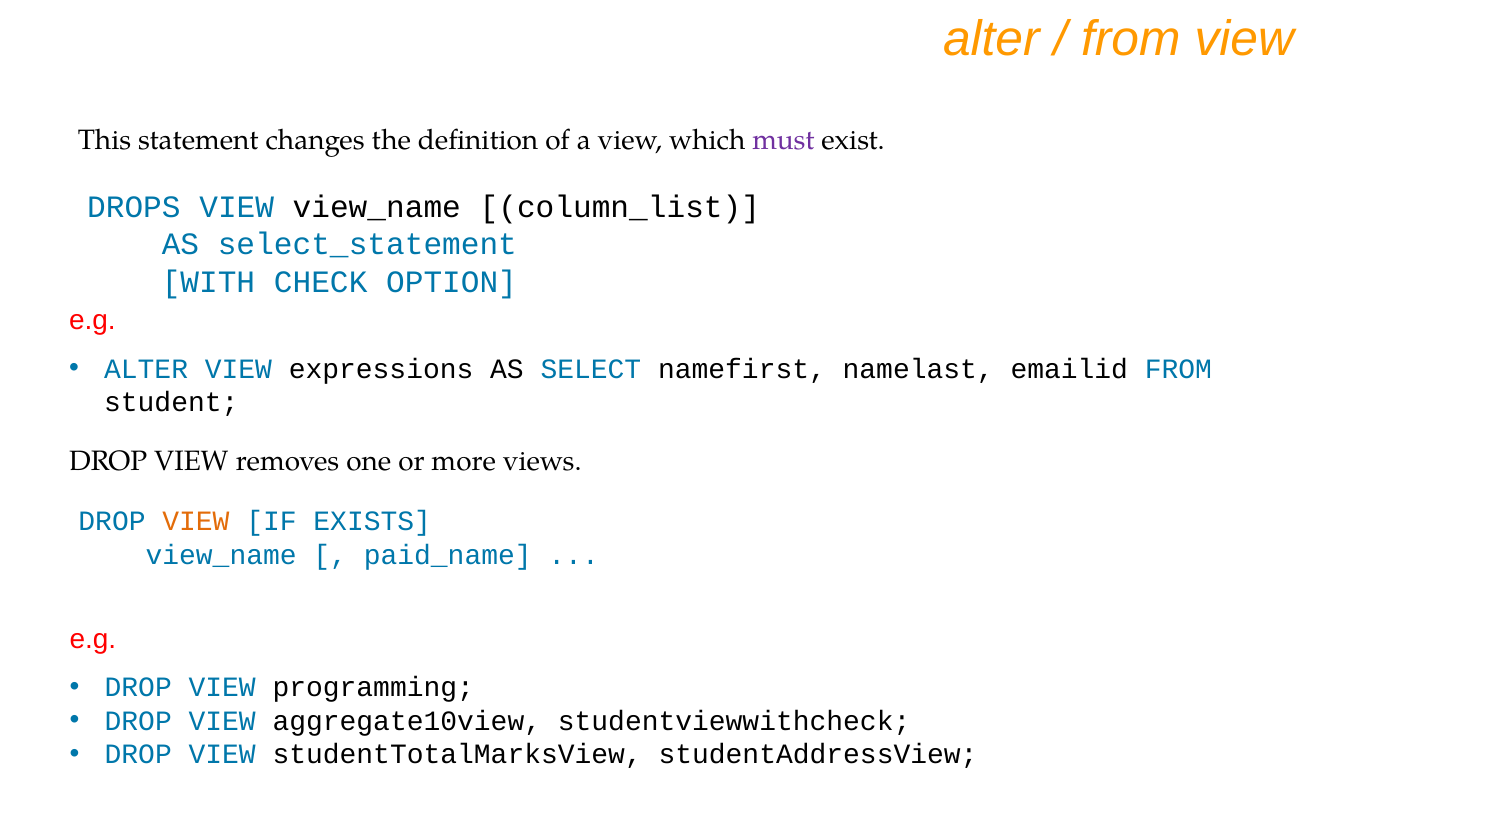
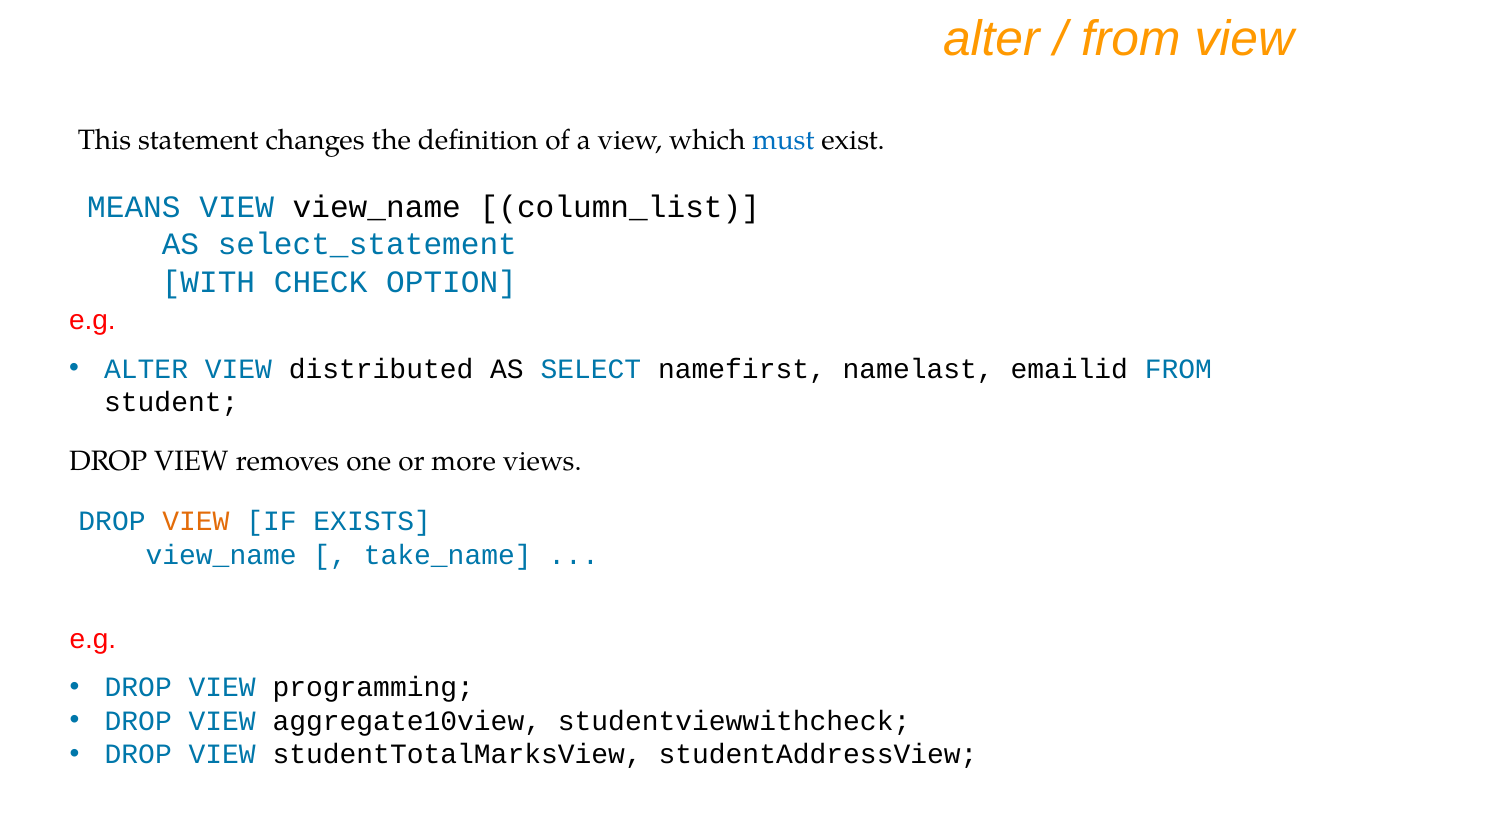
must colour: purple -> blue
DROPS: DROPS -> MEANS
expressions: expressions -> distributed
paid_name: paid_name -> take_name
